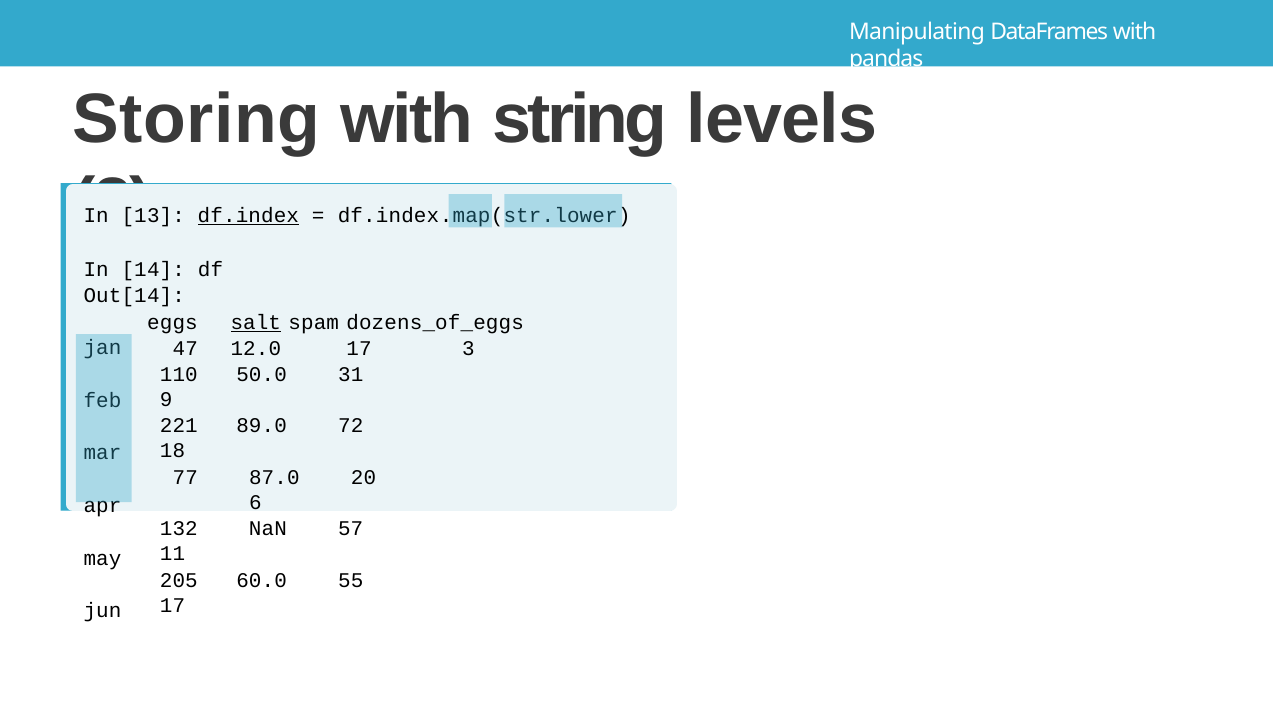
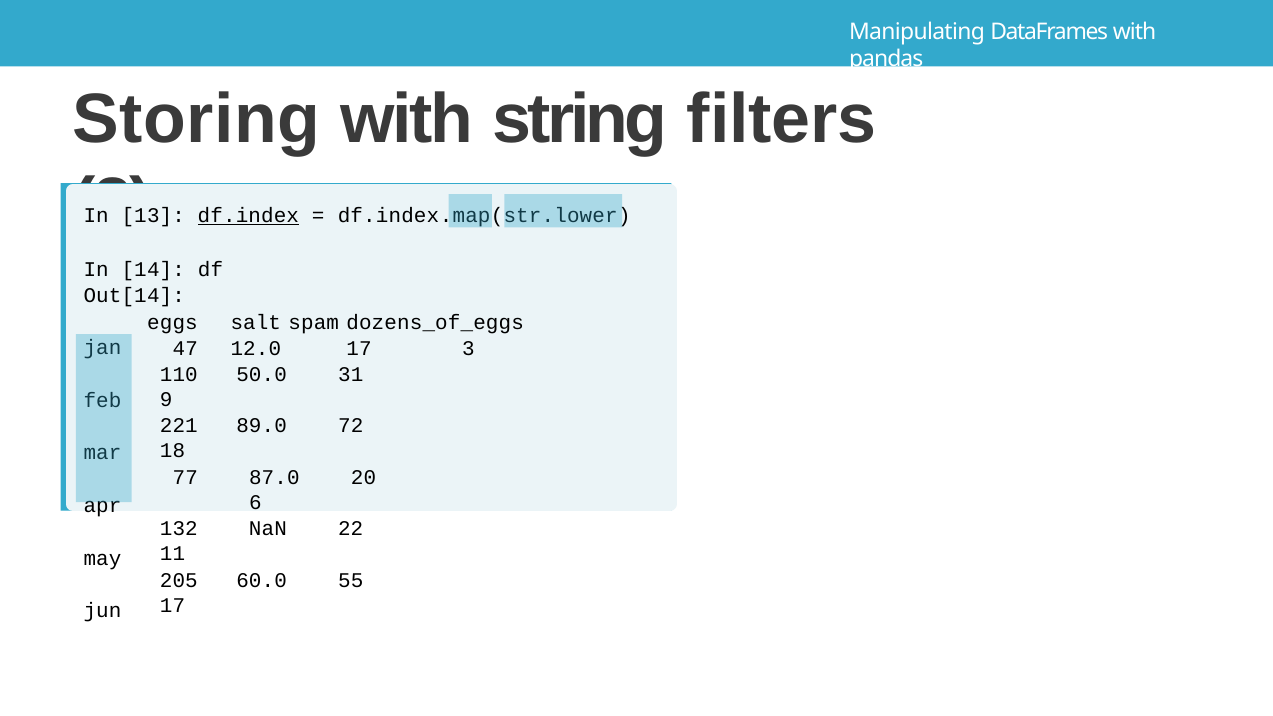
levels: levels -> filters
salt underline: present -> none
57: 57 -> 22
